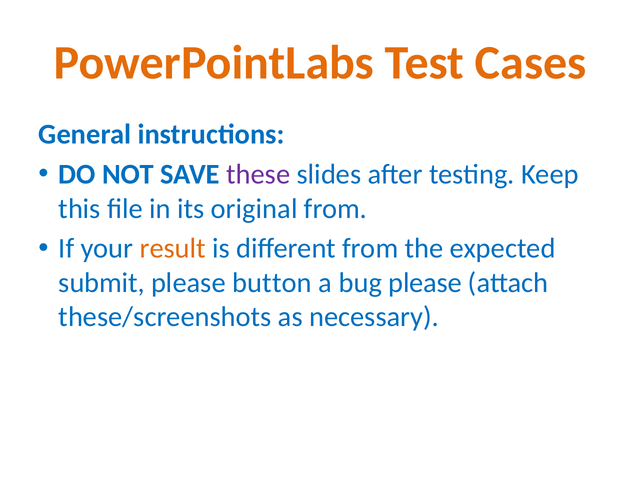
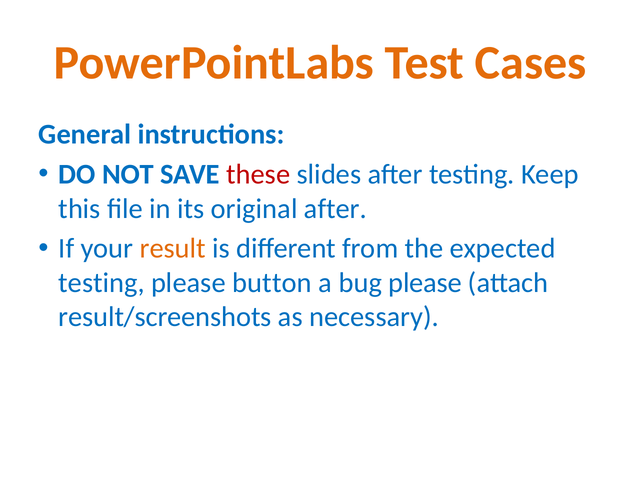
these colour: purple -> red
original from: from -> after
submit at (102, 283): submit -> testing
these/screenshots: these/screenshots -> result/screenshots
